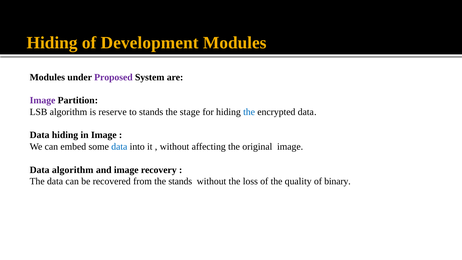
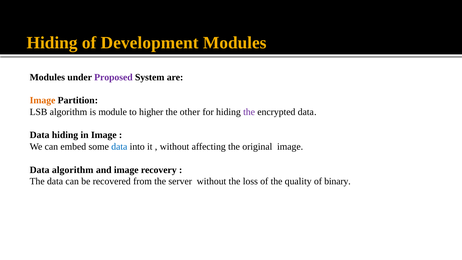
Image at (43, 100) colour: purple -> orange
reserve: reserve -> module
to stands: stands -> higher
stage: stage -> other
the at (249, 112) colour: blue -> purple
the stands: stands -> server
